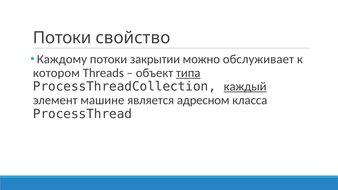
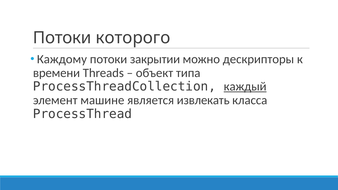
свойство: свойство -> которого
обслуживает: обслуживает -> дескрипторы
котором: котором -> времени
типа underline: present -> none
адресном: адресном -> извлекать
